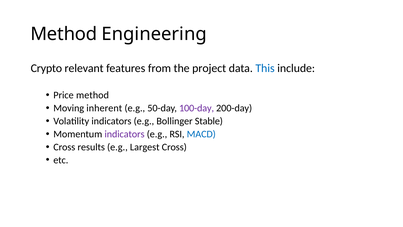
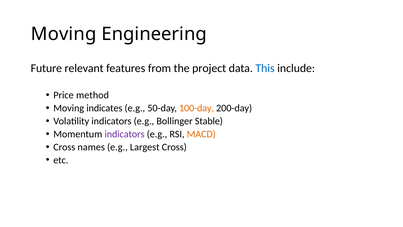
Method at (64, 34): Method -> Moving
Crypto: Crypto -> Future
inherent: inherent -> indicates
100-day colour: purple -> orange
MACD colour: blue -> orange
results: results -> names
